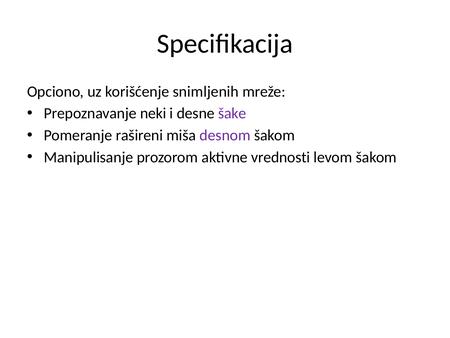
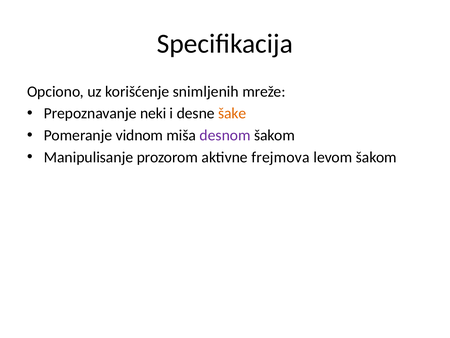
šake colour: purple -> orange
rašireni: rašireni -> vidnom
vrednosti: vrednosti -> frejmova
